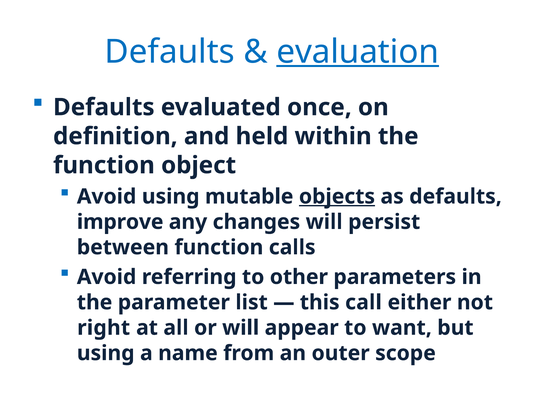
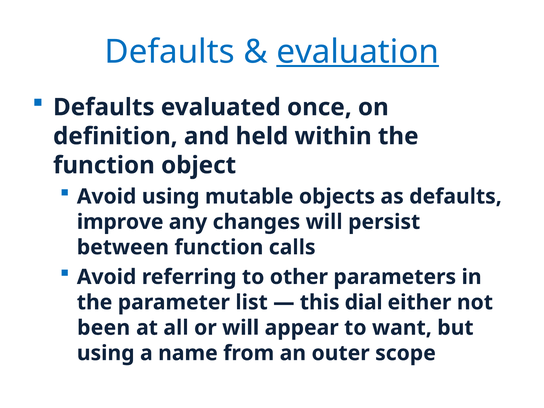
objects underline: present -> none
call: call -> dial
right: right -> been
